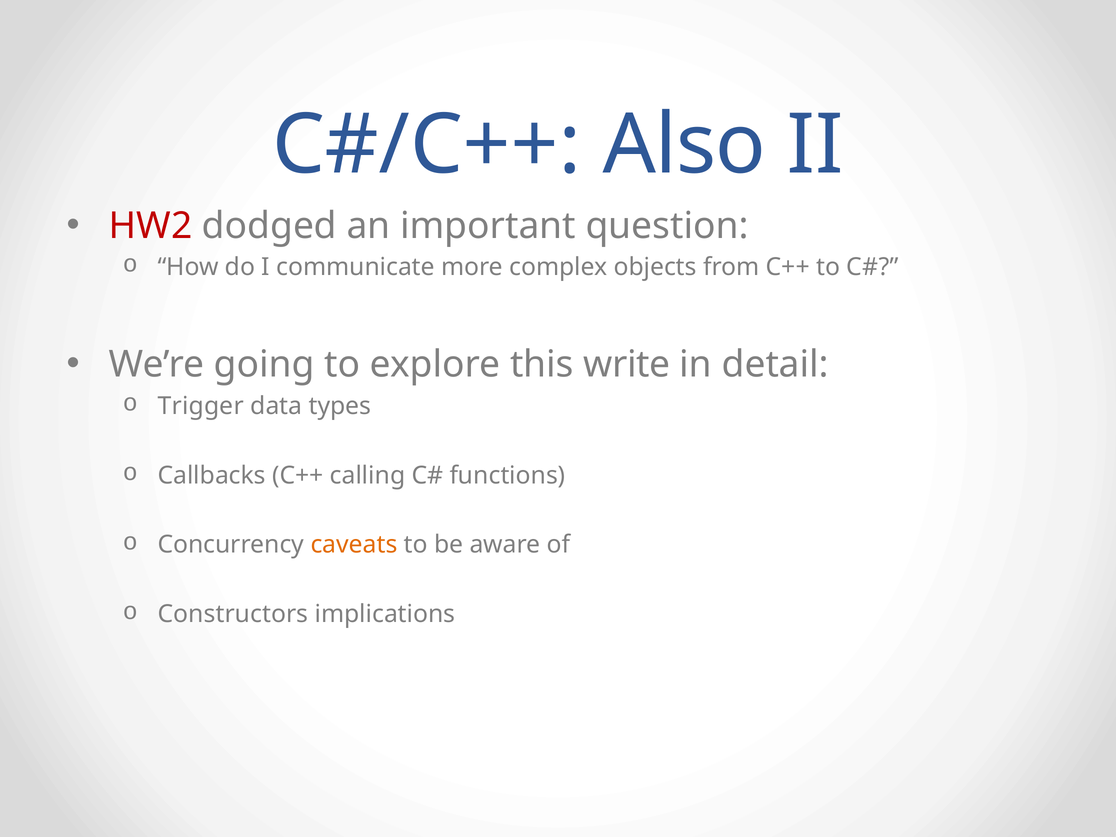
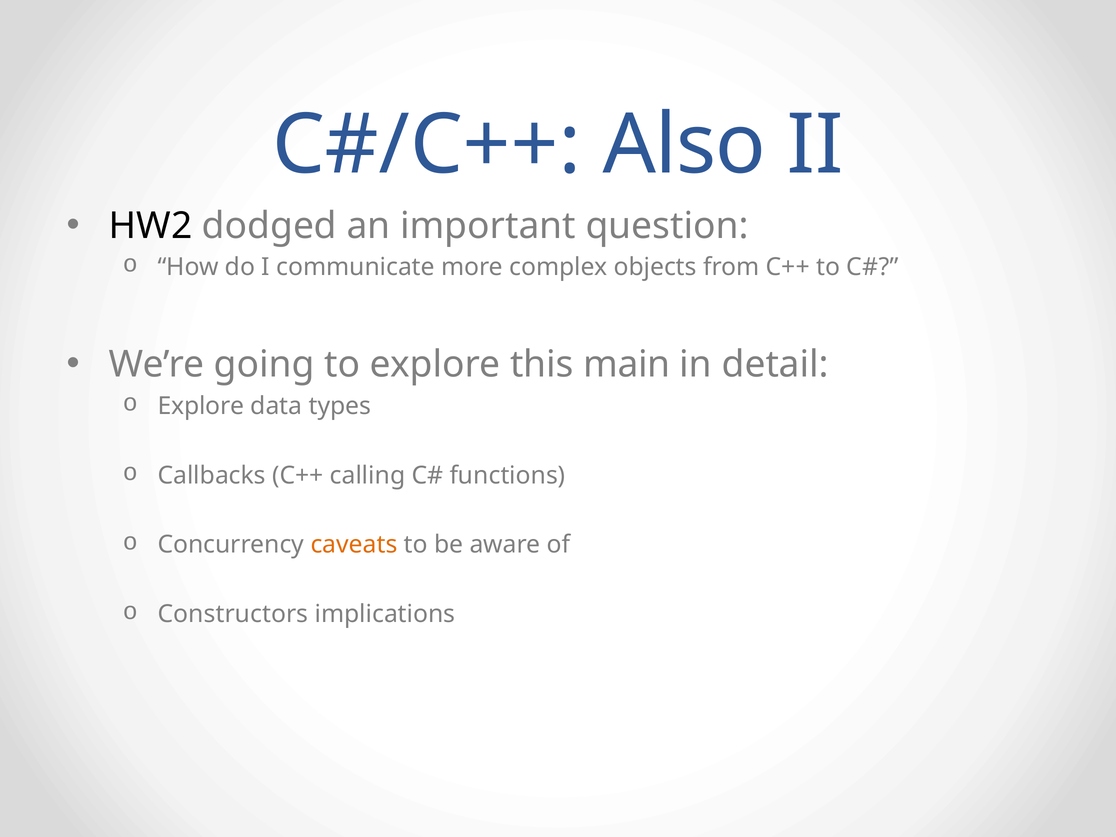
HW2 colour: red -> black
write: write -> main
Trigger at (201, 406): Trigger -> Explore
